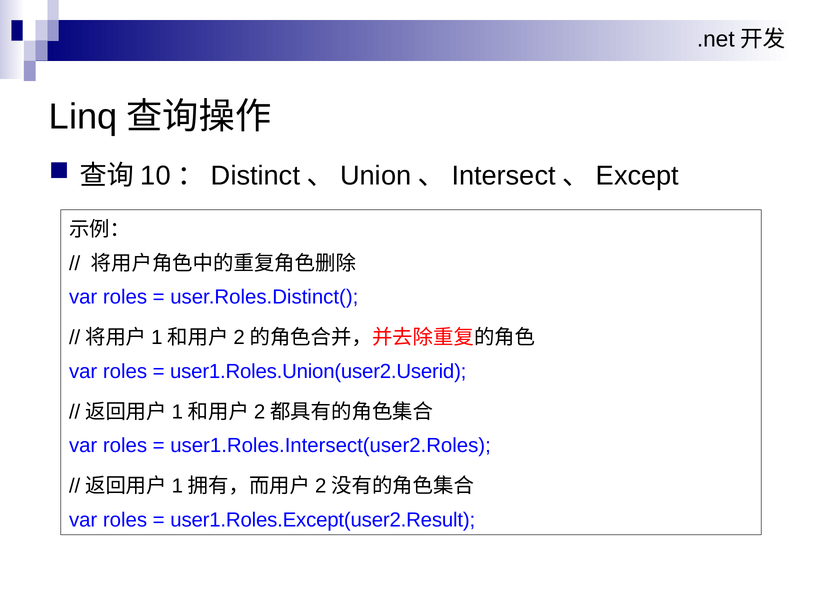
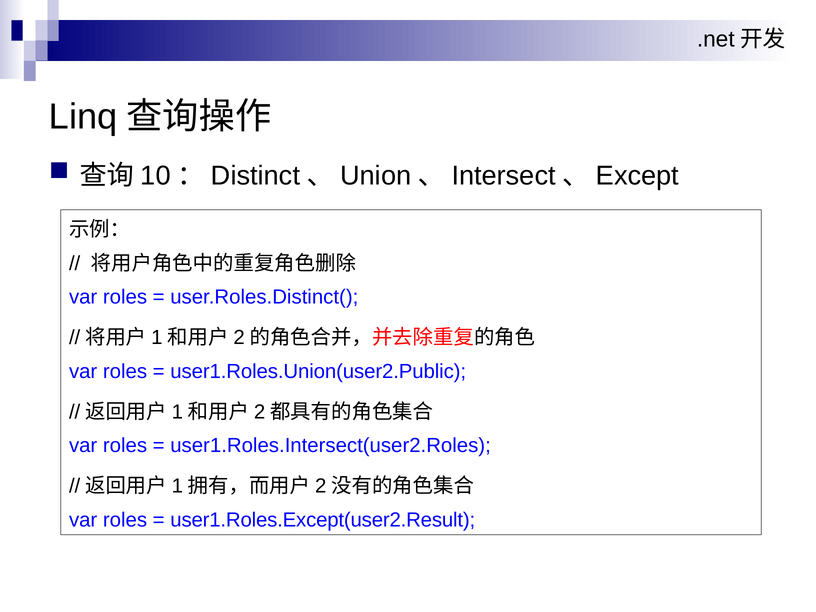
user1.Roles.Union(user2.Userid: user1.Roles.Union(user2.Userid -> user1.Roles.Union(user2.Public
